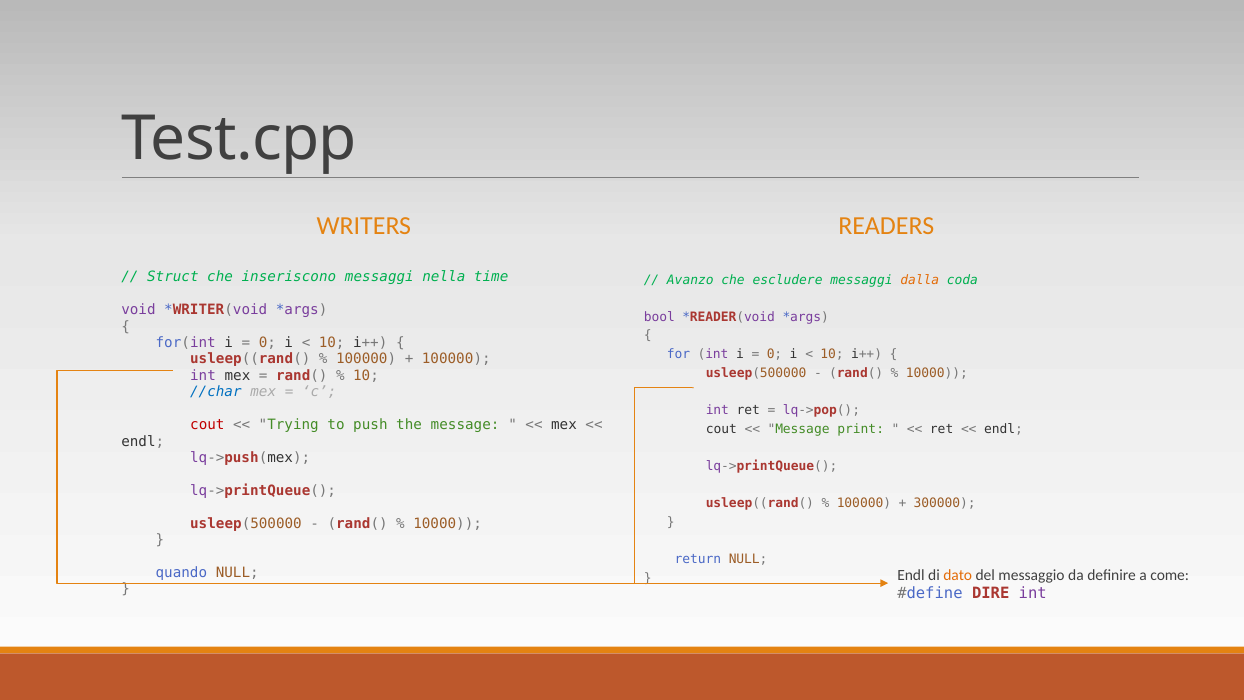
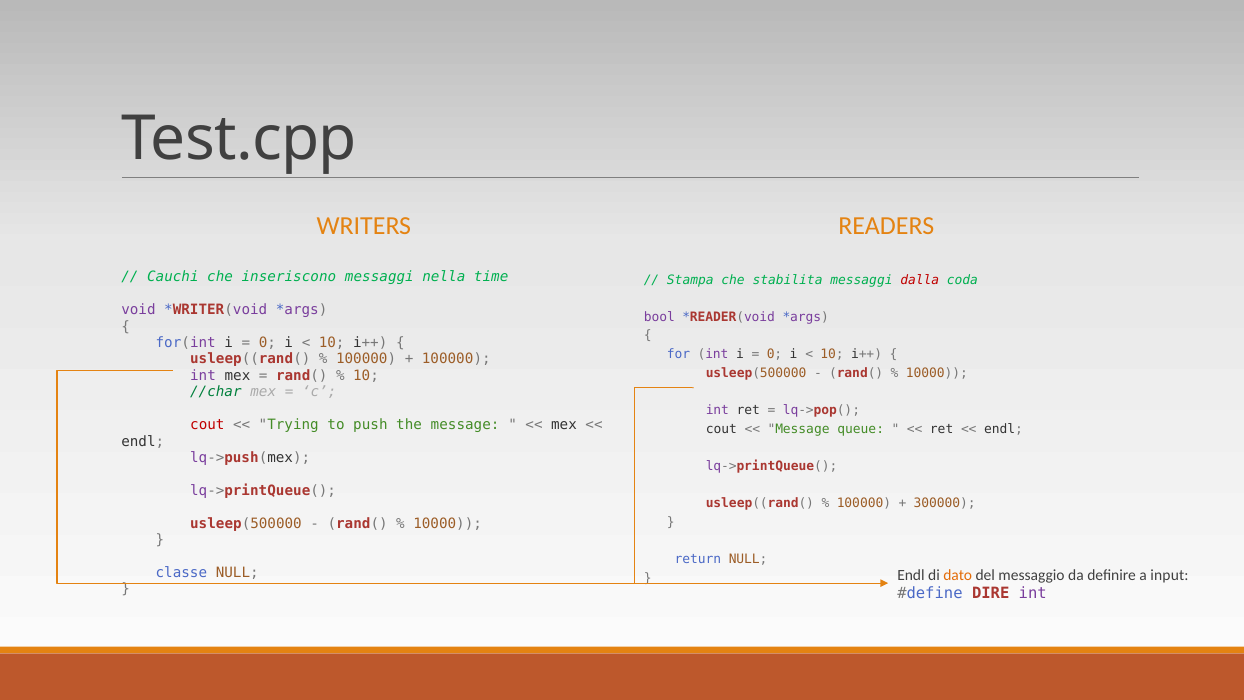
Struct: Struct -> Cauchi
Avanzo: Avanzo -> Stampa
escludere: escludere -> stabilita
dalla colour: orange -> red
//char colour: blue -> green
print: print -> queue
quando: quando -> classe
come: come -> input
